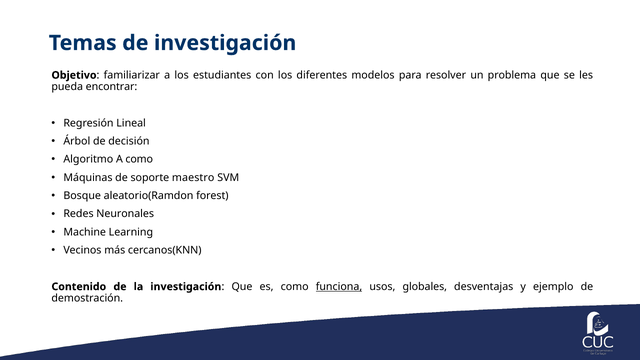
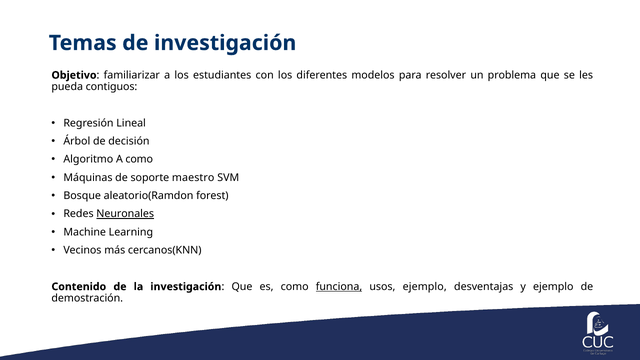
encontrar: encontrar -> contiguos
Neuronales underline: none -> present
usos globales: globales -> ejemplo
